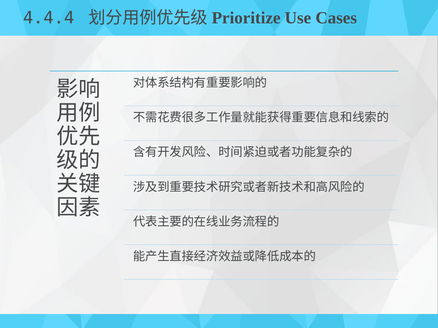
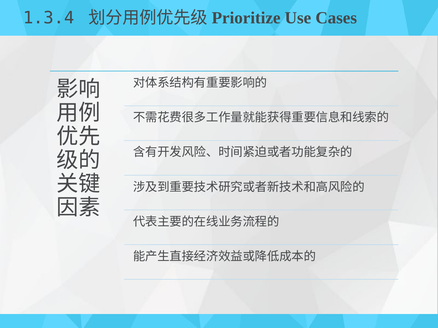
4.4.4: 4.4.4 -> 1.3.4
